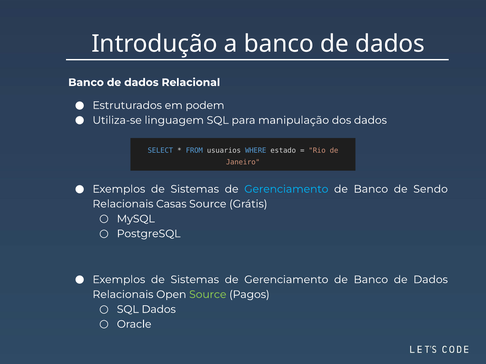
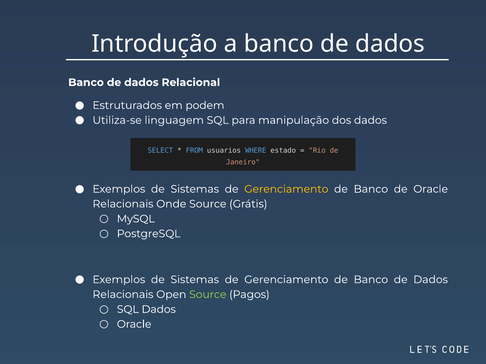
Gerenciamento at (286, 189) colour: light blue -> yellow
de Sendo: Sendo -> Oracle
Casas: Casas -> Onde
